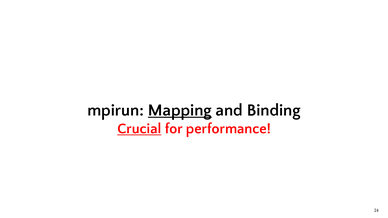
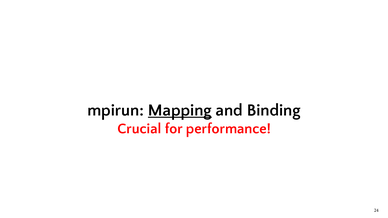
Crucial underline: present -> none
